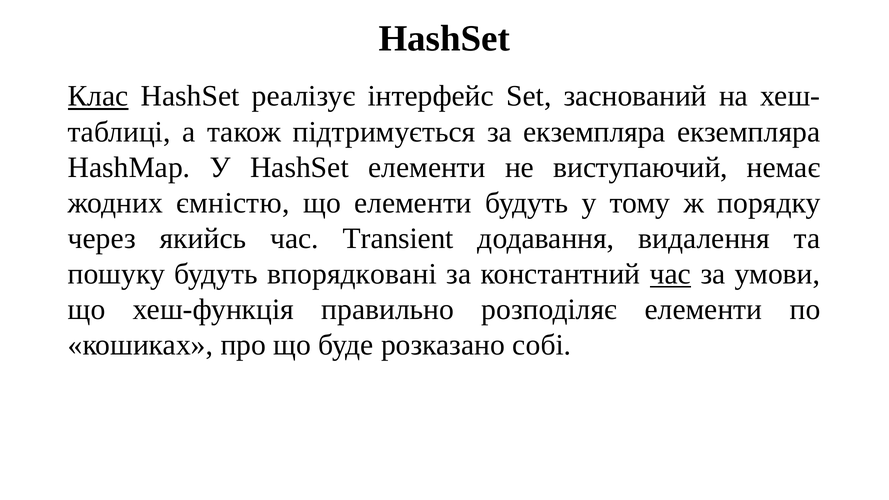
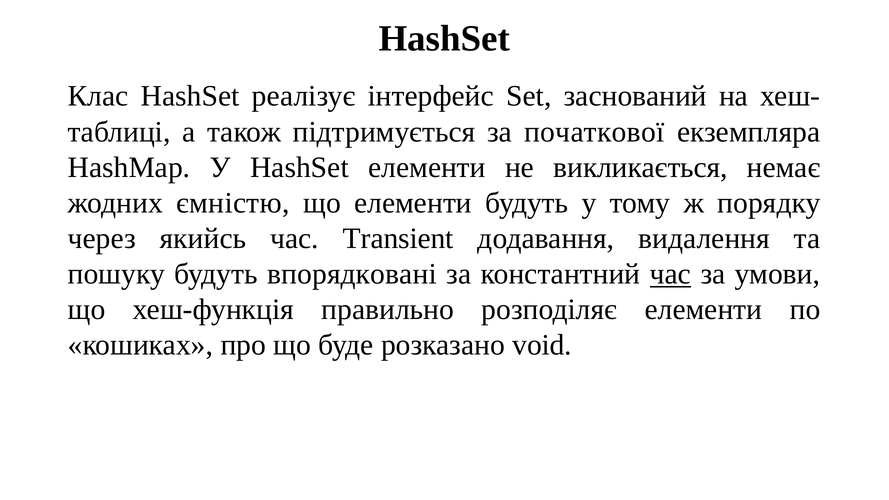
Клас underline: present -> none
за екземпляра: екземпляра -> початкової
виступаючий: виступаючий -> викликається
собі: собі -> void
